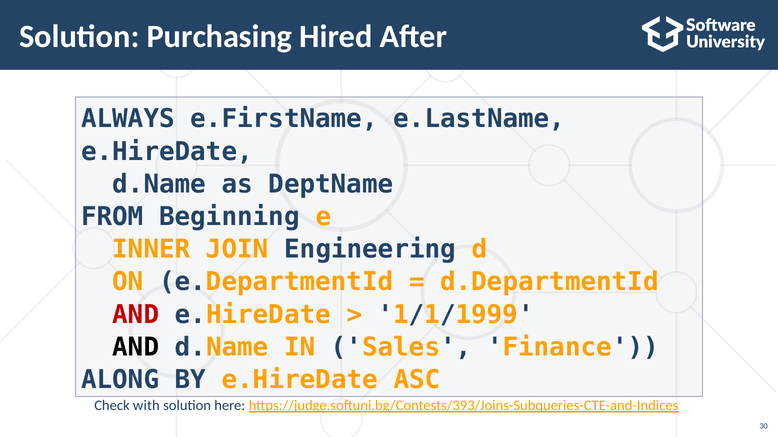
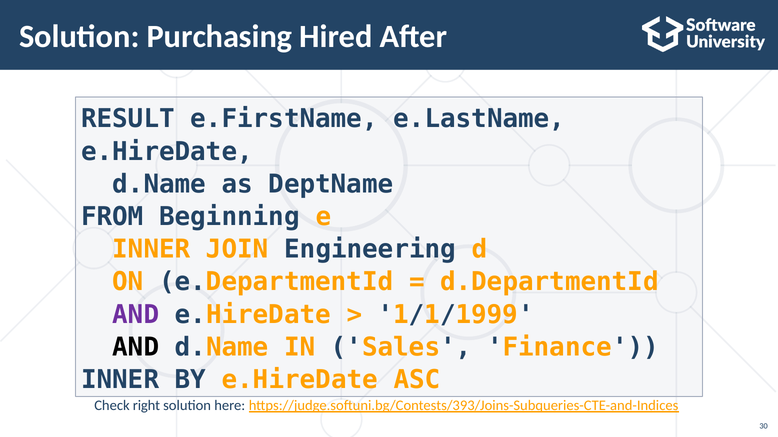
ALWAYS: ALWAYS -> RESULT
AND at (136, 315) colour: red -> purple
ALONG at (120, 380): ALONG -> INNER
with: with -> right
